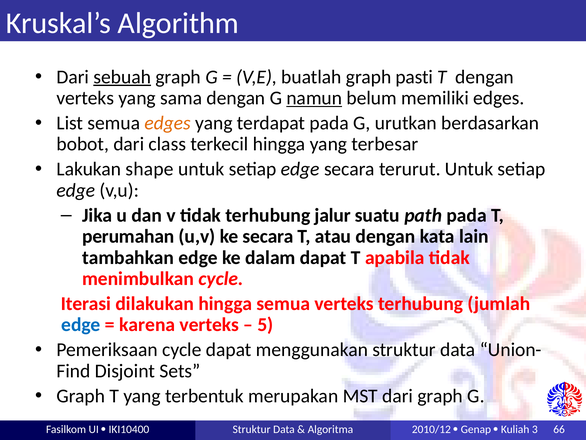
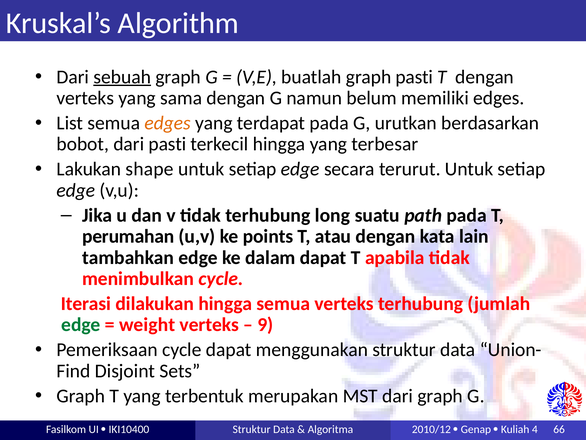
namun underline: present -> none
dari class: class -> pasti
jalur: jalur -> long
ke secara: secara -> points
edge at (81, 324) colour: blue -> green
karena: karena -> weight
5: 5 -> 9
3: 3 -> 4
